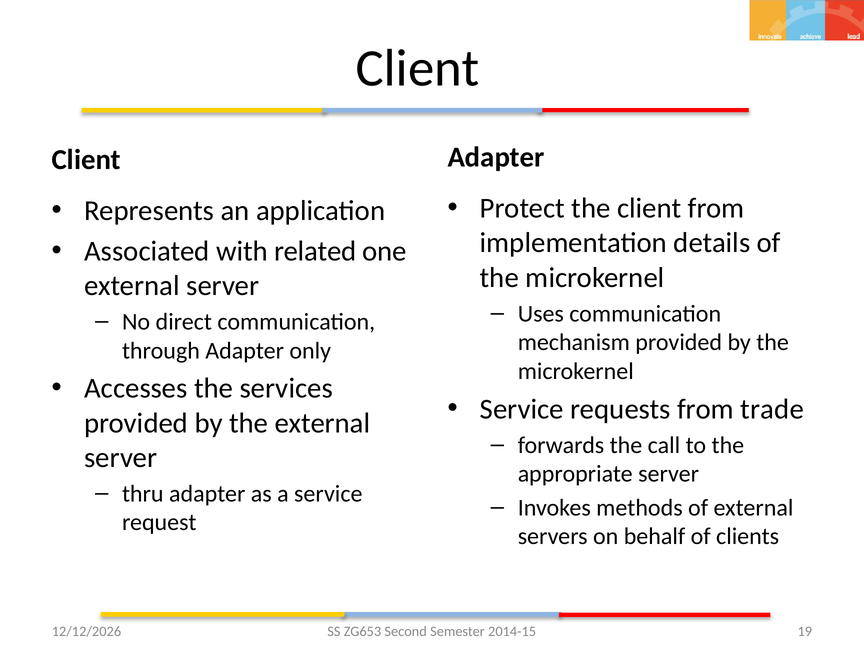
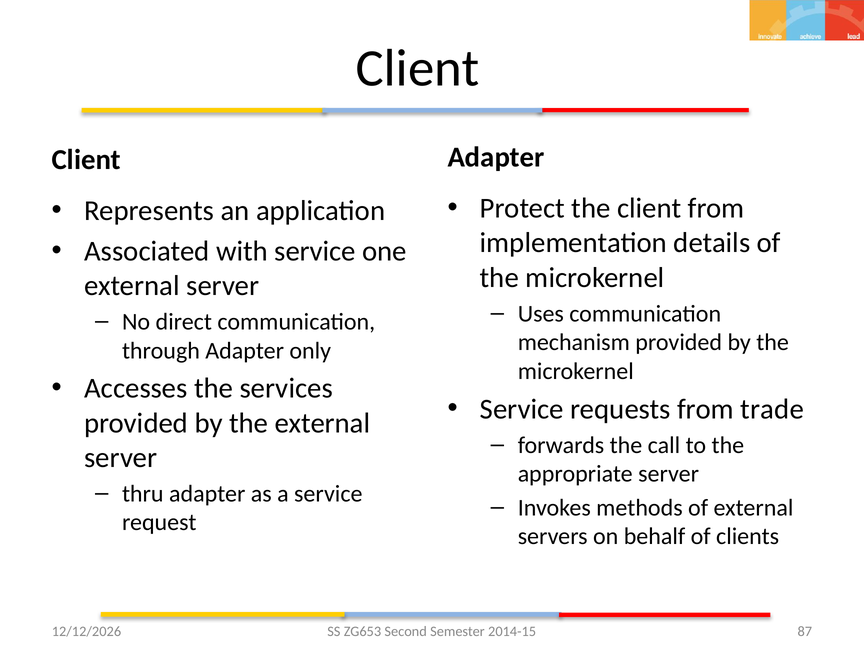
with related: related -> service
19: 19 -> 87
